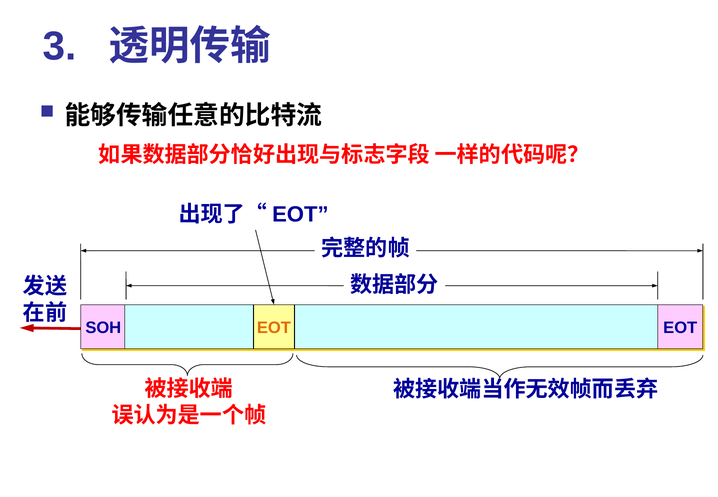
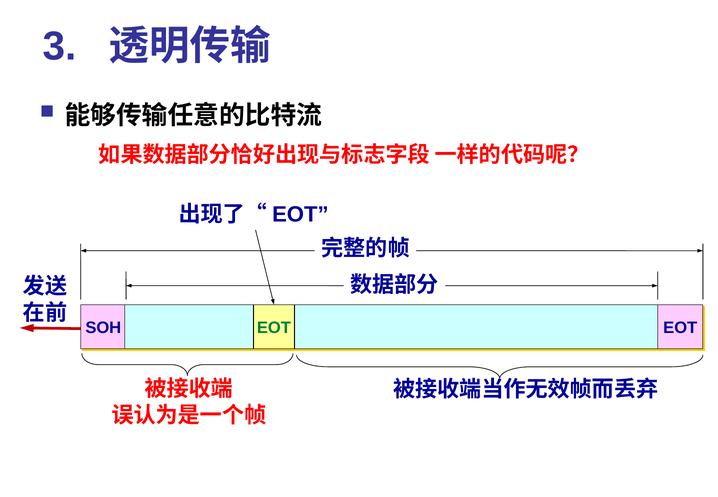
EOT at (274, 328) colour: orange -> green
